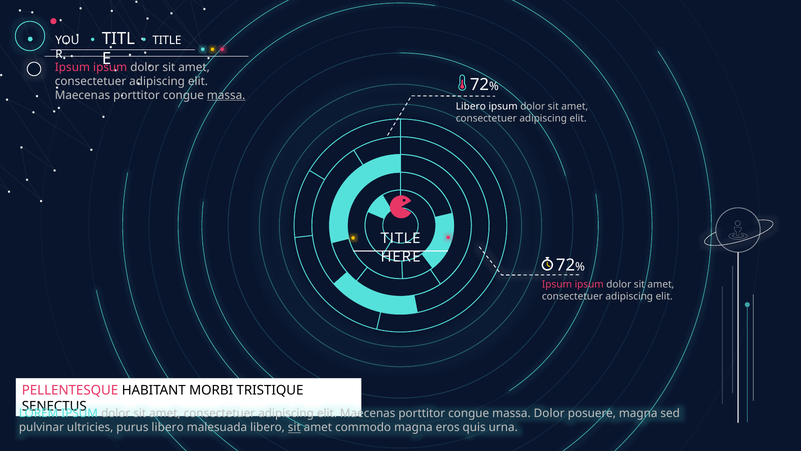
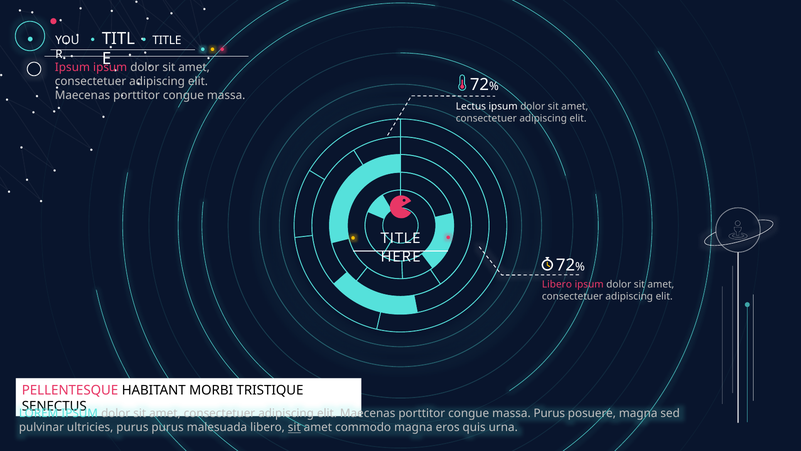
massa at (226, 95) underline: present -> none
Libero at (471, 106): Libero -> Lectus
Ipsum at (557, 284): Ipsum -> Libero
massa Dolor: Dolor -> Purus
purus libero: libero -> purus
